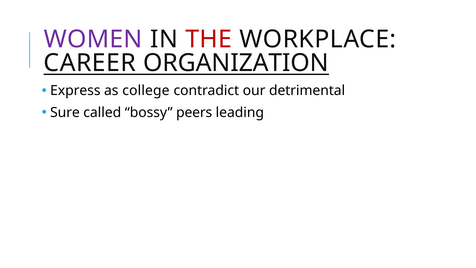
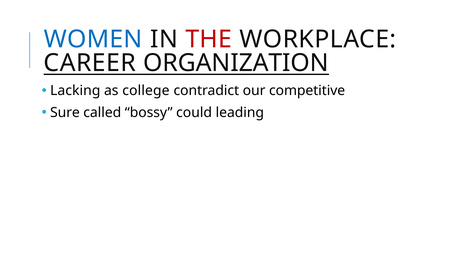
WOMEN colour: purple -> blue
Express: Express -> Lacking
detrimental: detrimental -> competitive
peers: peers -> could
